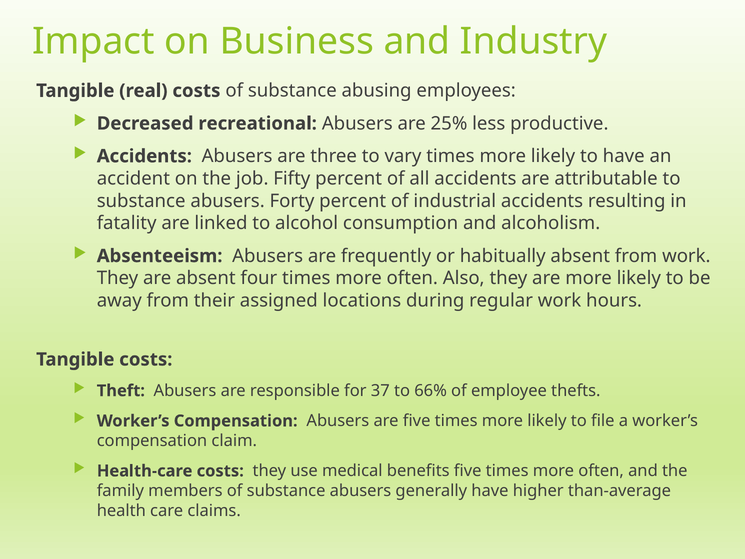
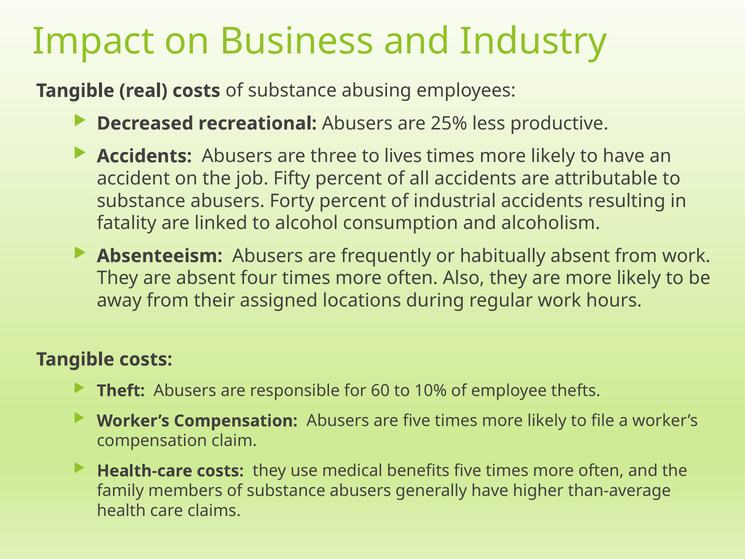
vary: vary -> lives
37: 37 -> 60
66%: 66% -> 10%
